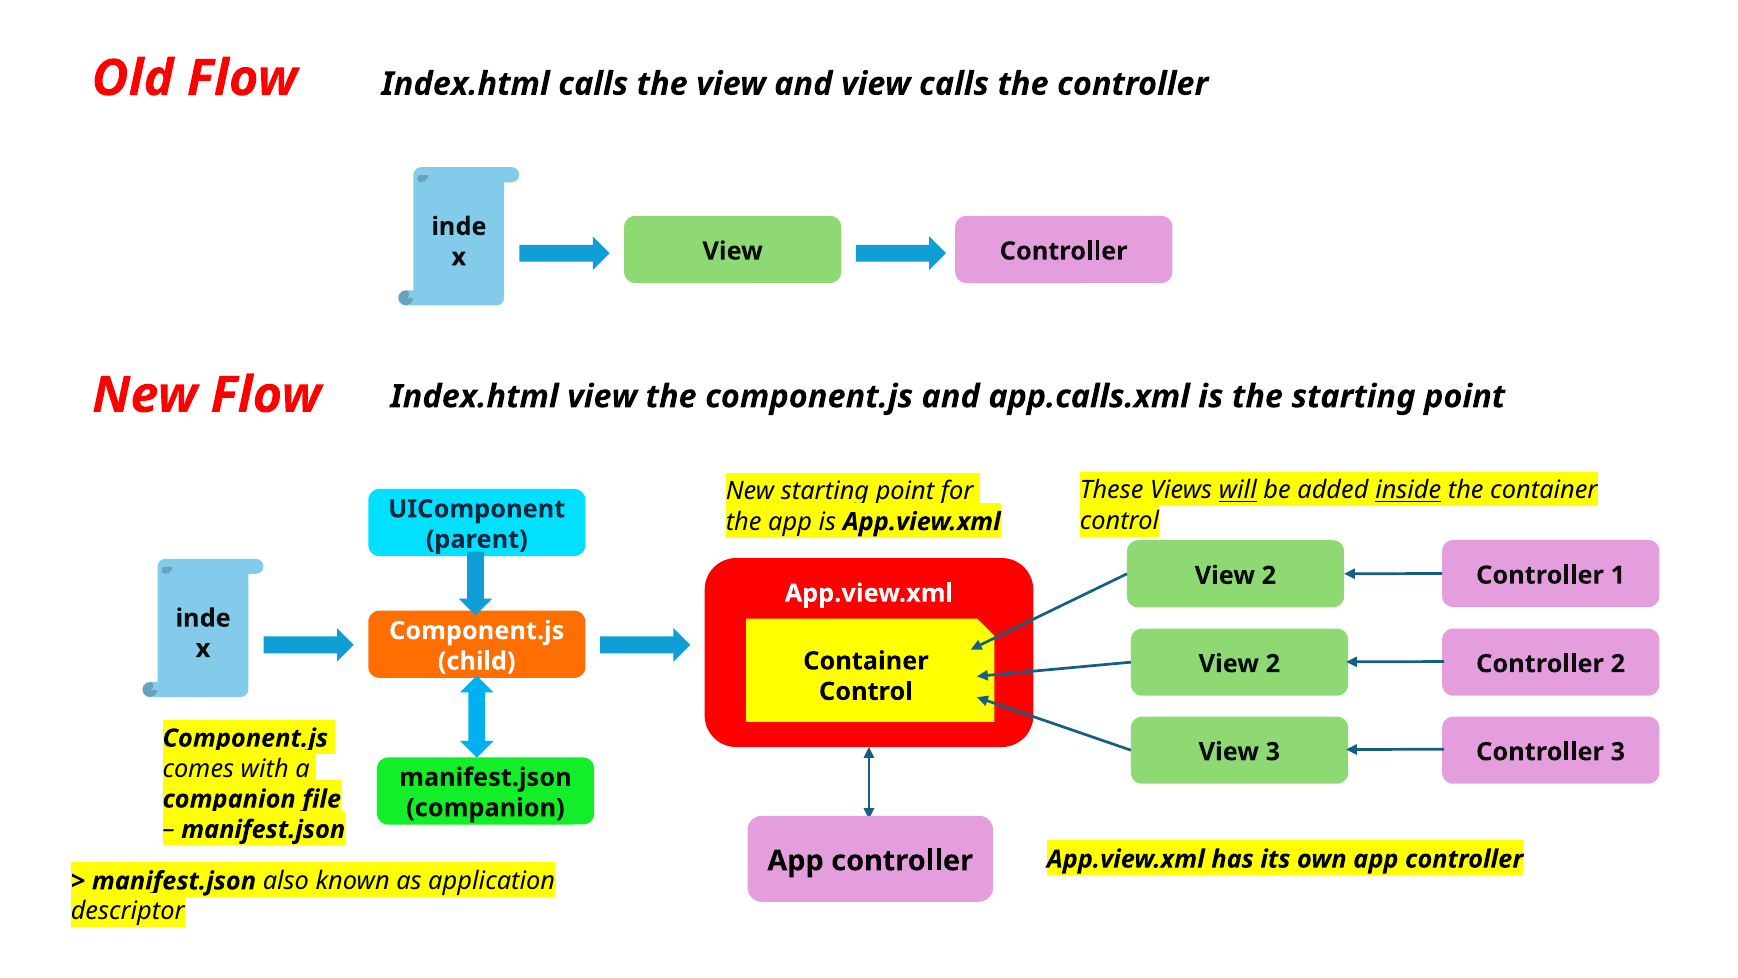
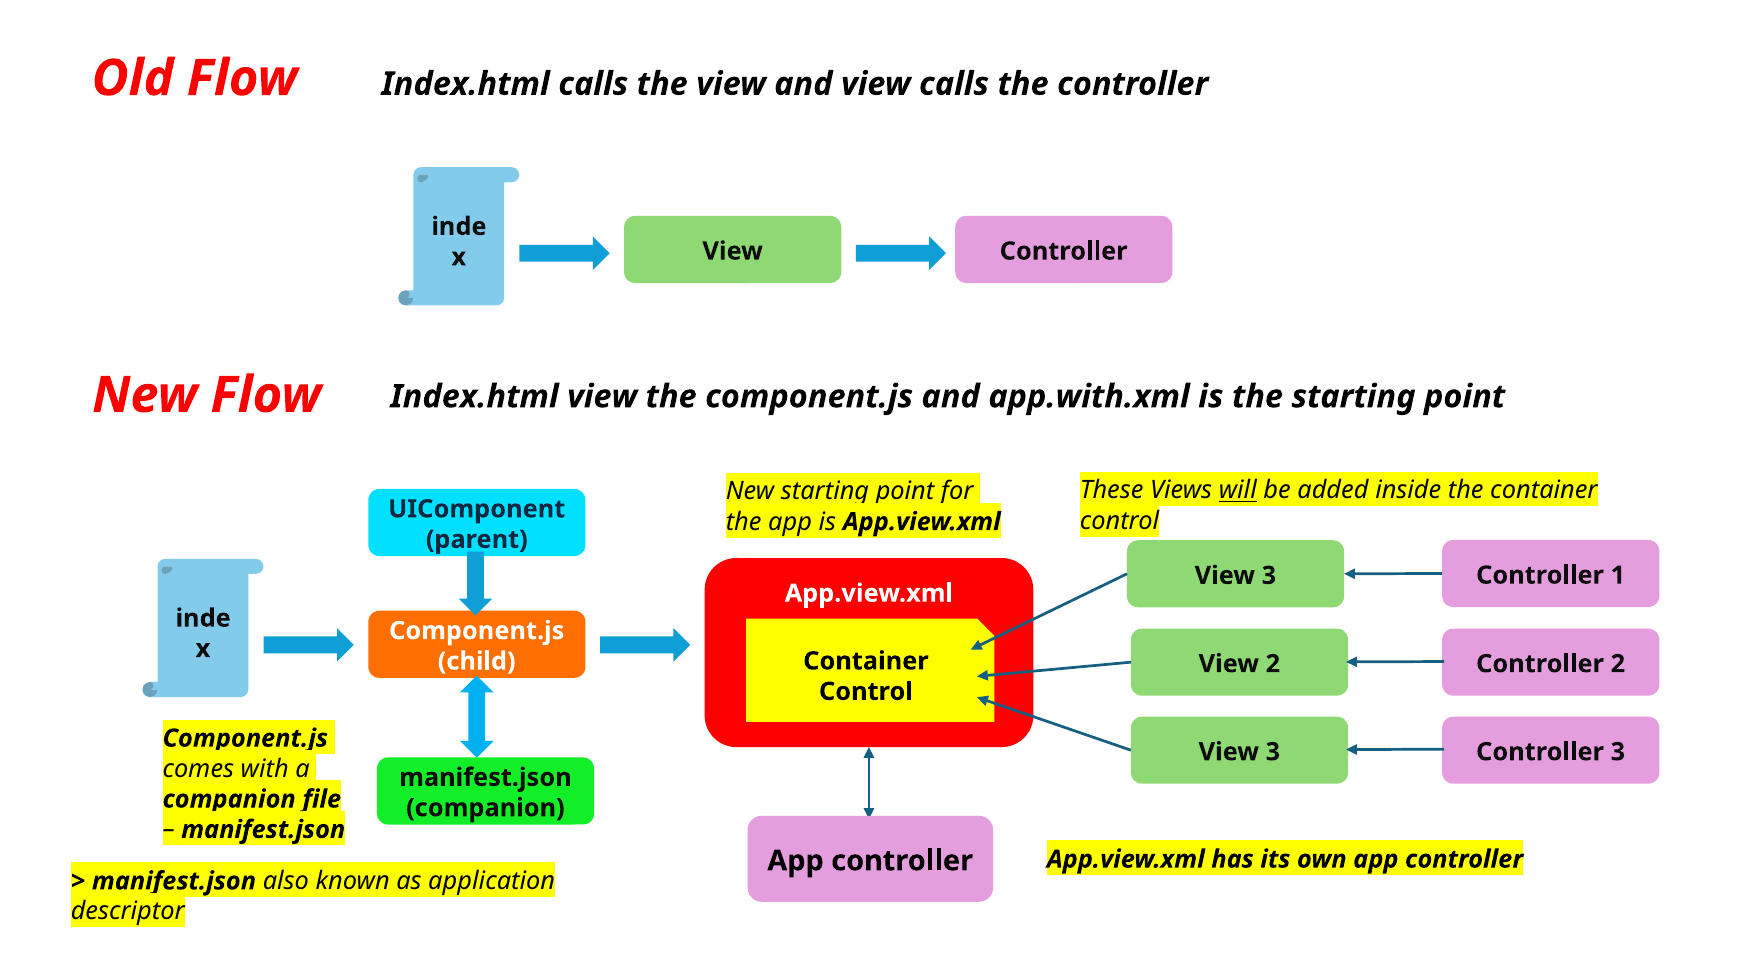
app.calls.xml: app.calls.xml -> app.with.xml
inside underline: present -> none
2 at (1269, 575): 2 -> 3
